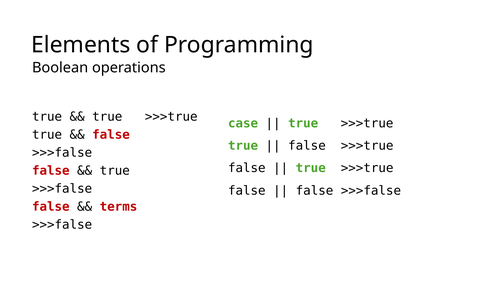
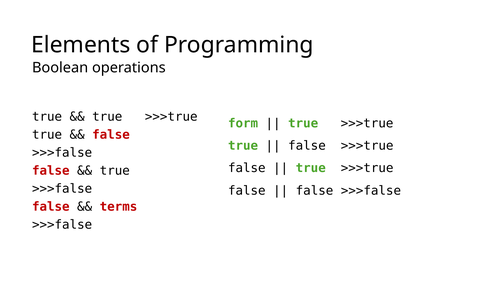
case: case -> form
